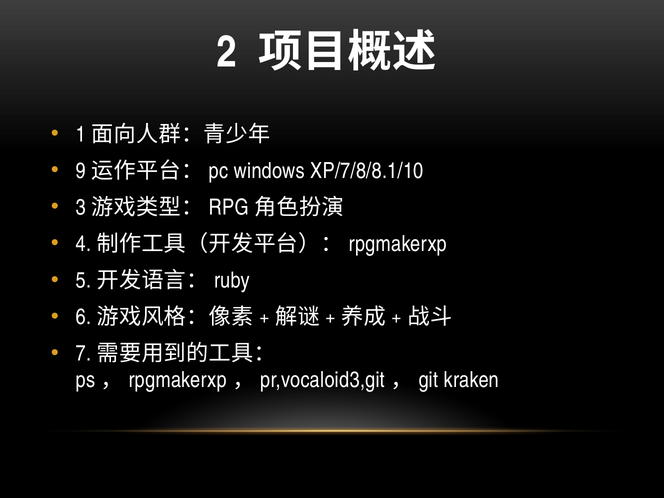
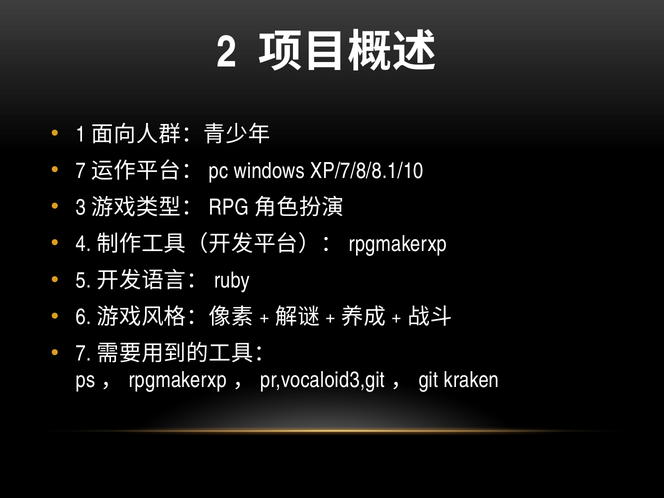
9 at (81, 171): 9 -> 7
